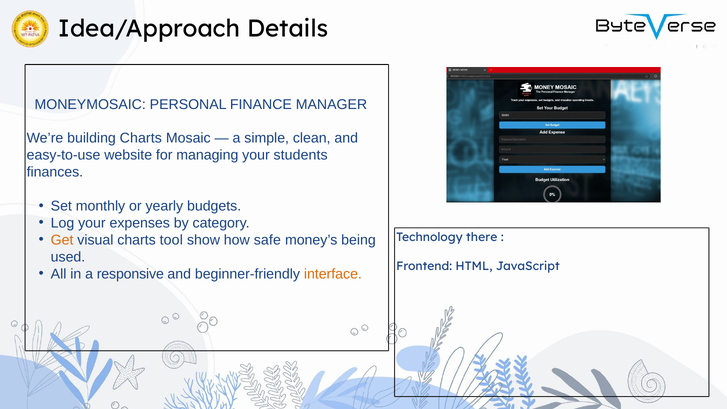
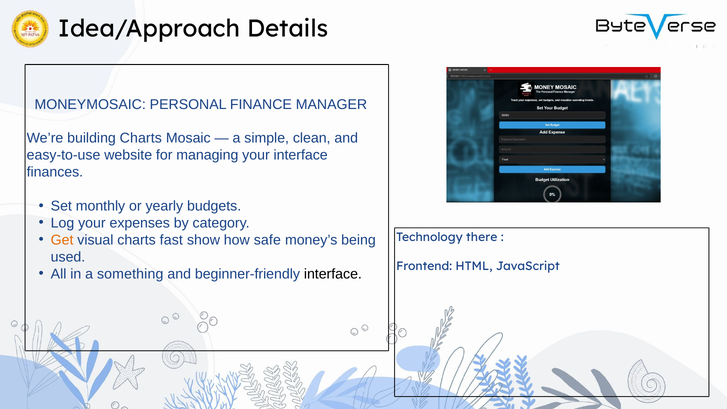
your students: students -> interface
tool: tool -> fast
responsive: responsive -> something
interface at (333, 274) colour: orange -> black
